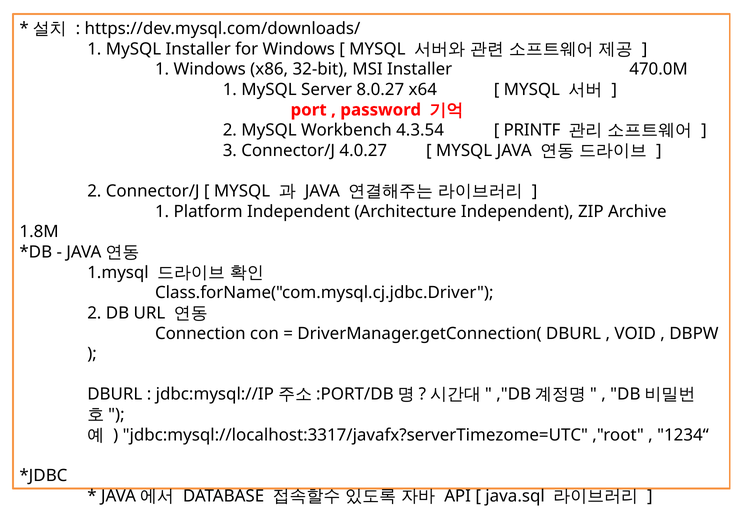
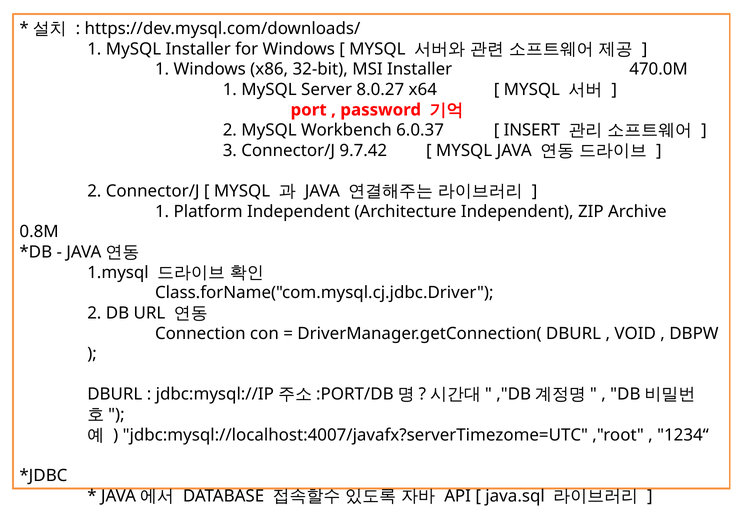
4.3.54: 4.3.54 -> 6.0.37
PRINTF: PRINTF -> INSERT
4.0.27: 4.0.27 -> 9.7.42
1.8M: 1.8M -> 0.8M
jdbc:mysql://localhost:3317/javafx?serverTimezome=UTC: jdbc:mysql://localhost:3317/javafx?serverTimezome=UTC -> jdbc:mysql://localhost:4007/javafx?serverTimezome=UTC
